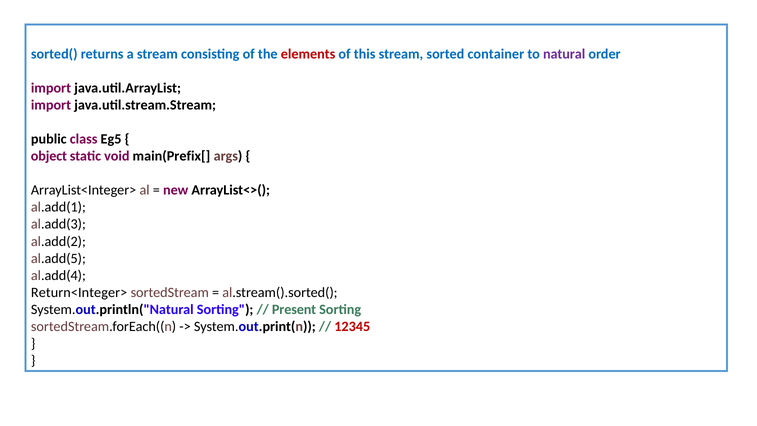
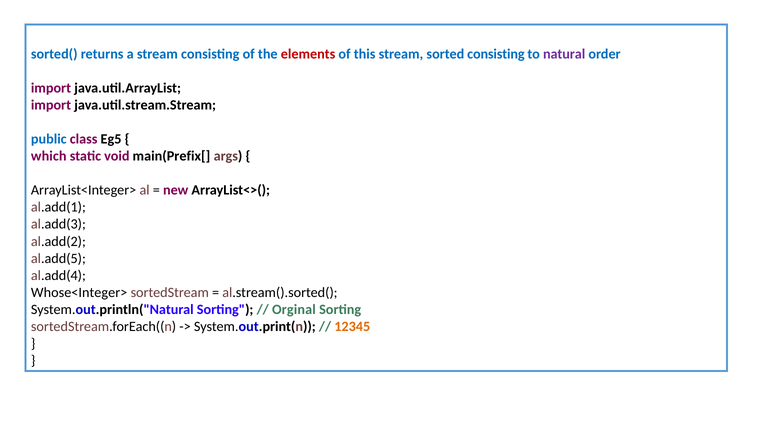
sorted container: container -> consisting
public colour: black -> blue
object: object -> which
Return<Integer>: Return<Integer> -> Whose<Integer>
Present: Present -> Orginal
12345 colour: red -> orange
